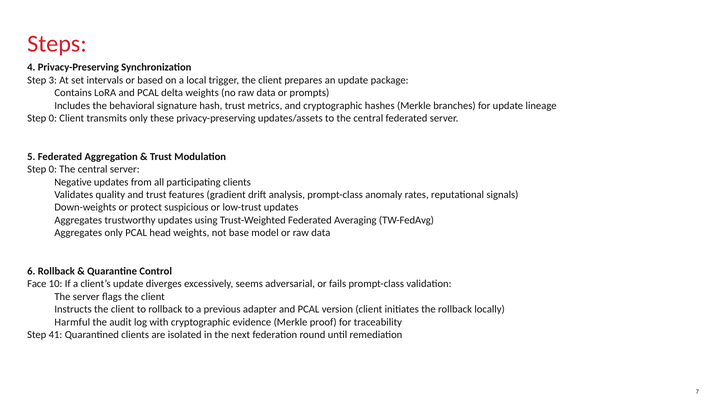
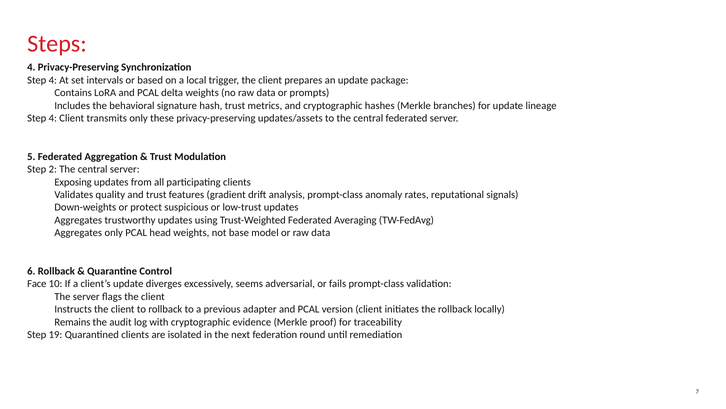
3 at (53, 80): 3 -> 4
0 at (53, 118): 0 -> 4
0 at (53, 169): 0 -> 2
Negative: Negative -> Exposing
Harmful: Harmful -> Remains
41: 41 -> 19
